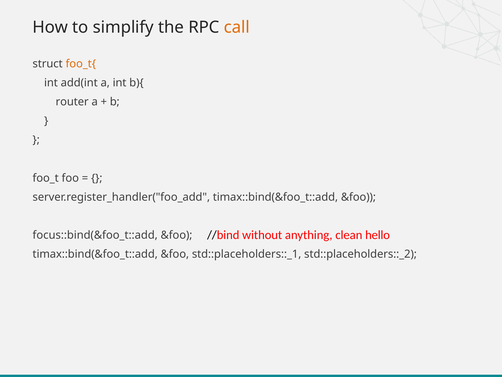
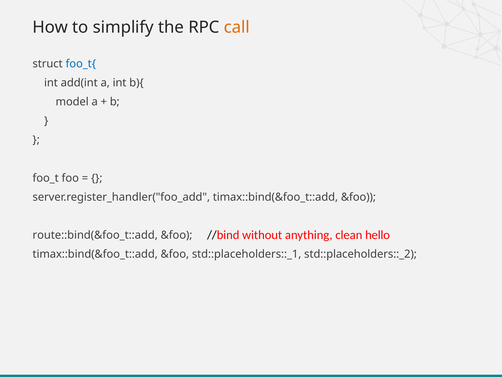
foo_t{ colour: orange -> blue
router: router -> model
focus::bind(&foo_t::add: focus::bind(&foo_t::add -> route::bind(&foo_t::add
